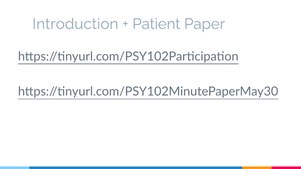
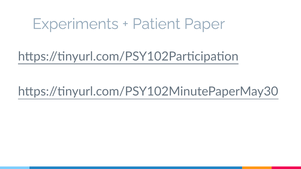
Introduction: Introduction -> Experiments
